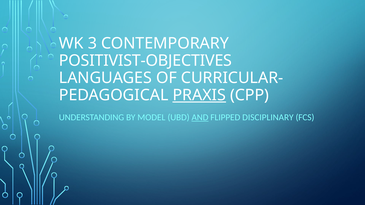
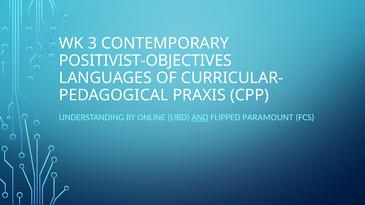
PRAXIS underline: present -> none
MODEL: MODEL -> ONLINE
DISCIPLINARY: DISCIPLINARY -> PARAMOUNT
